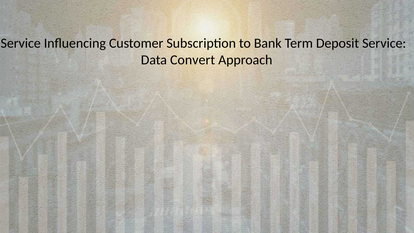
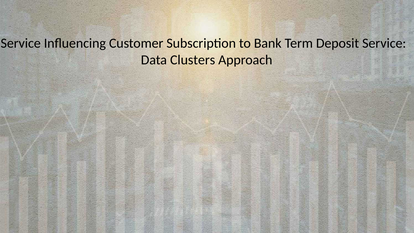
Convert: Convert -> Clusters
